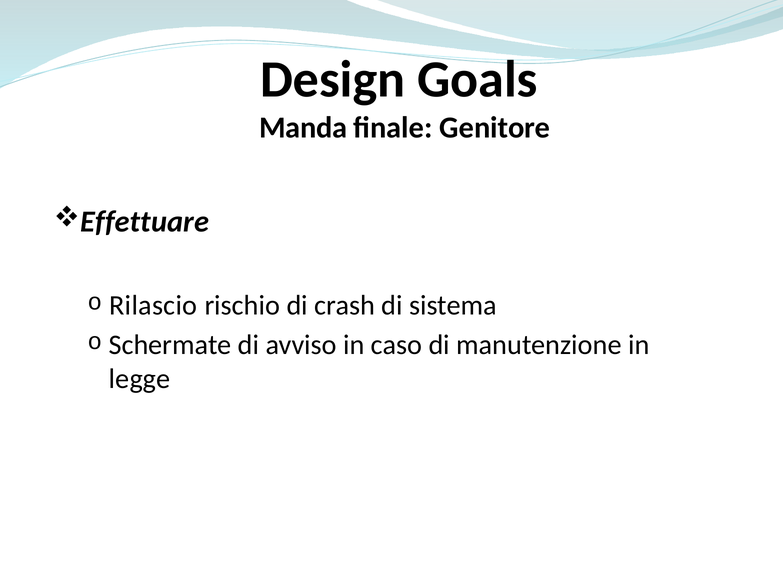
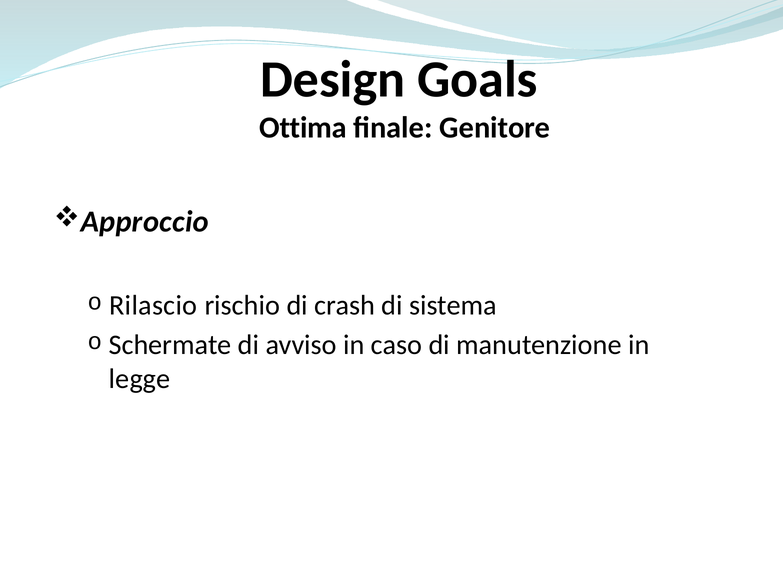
Manda: Manda -> Ottima
Effettuare: Effettuare -> Approccio
